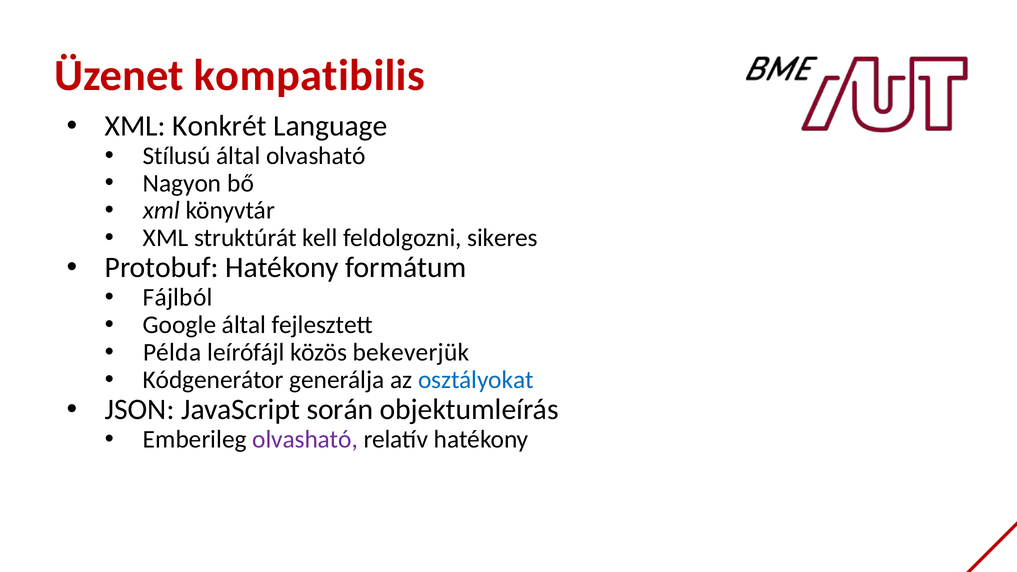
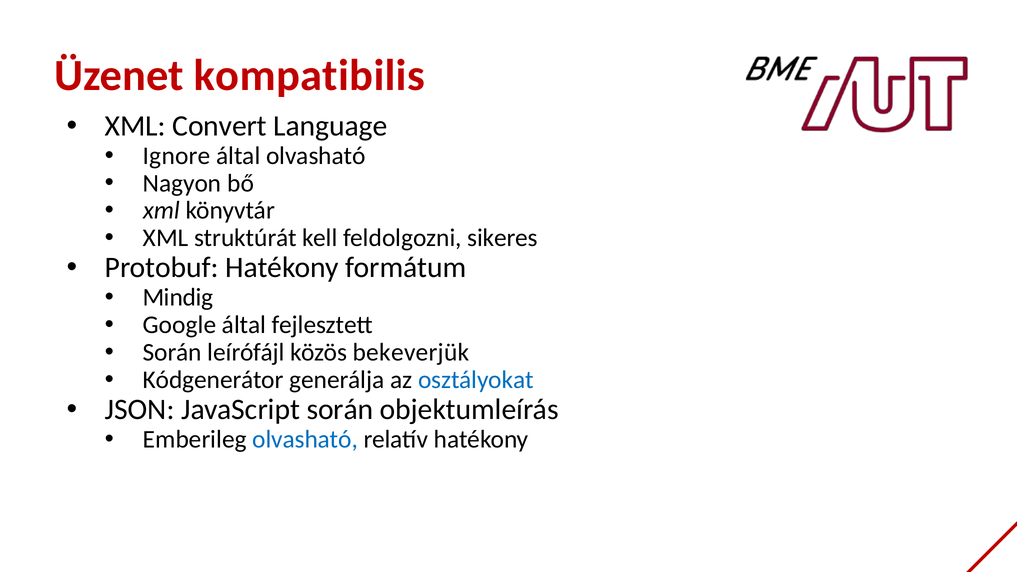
Konkrét: Konkrét -> Convert
Stílusú: Stílusú -> Ignore
Fájlból: Fájlból -> Mindig
Példa at (172, 352): Példa -> Során
olvasható at (305, 439) colour: purple -> blue
